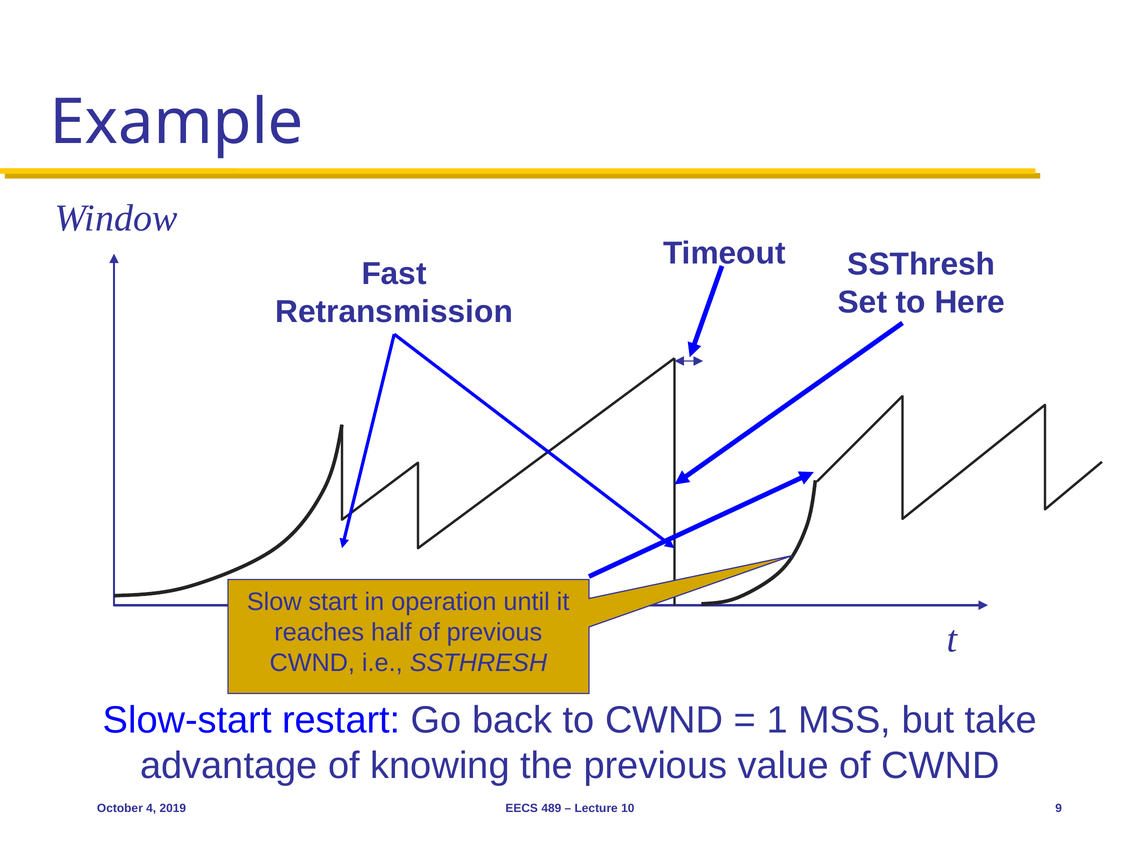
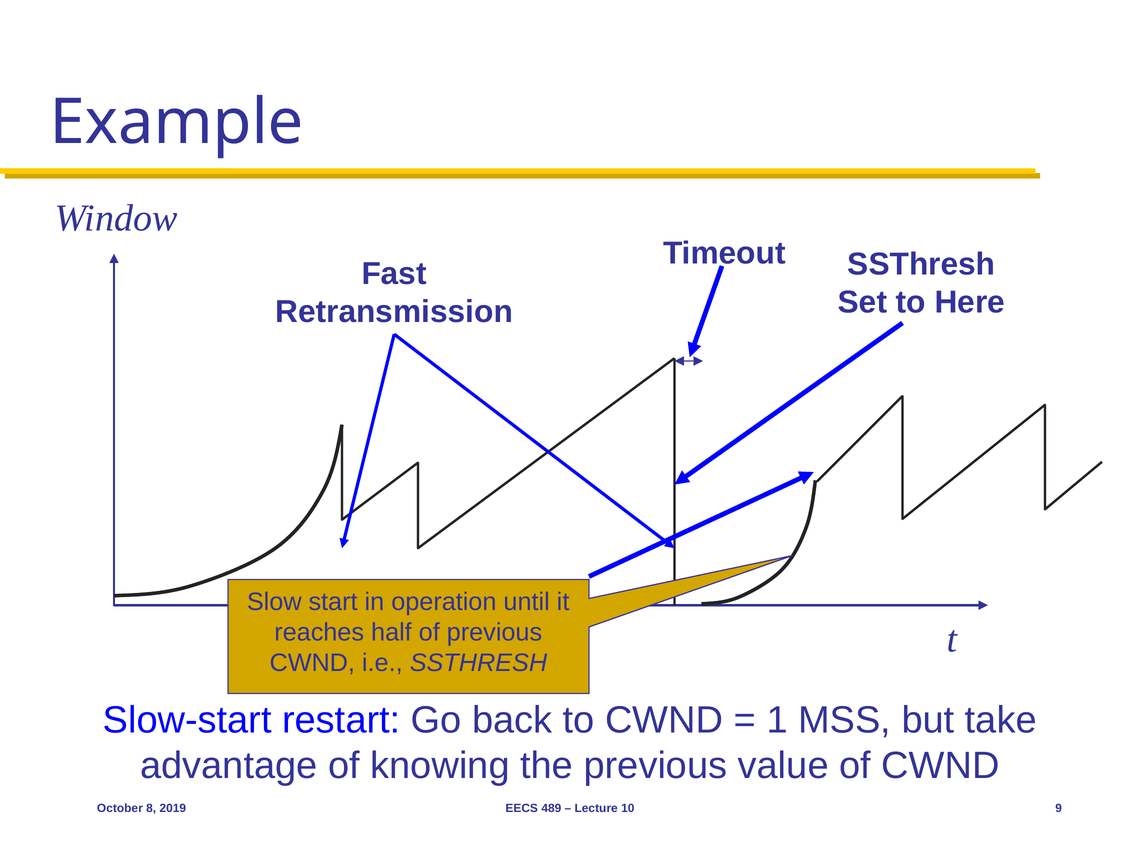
4: 4 -> 8
